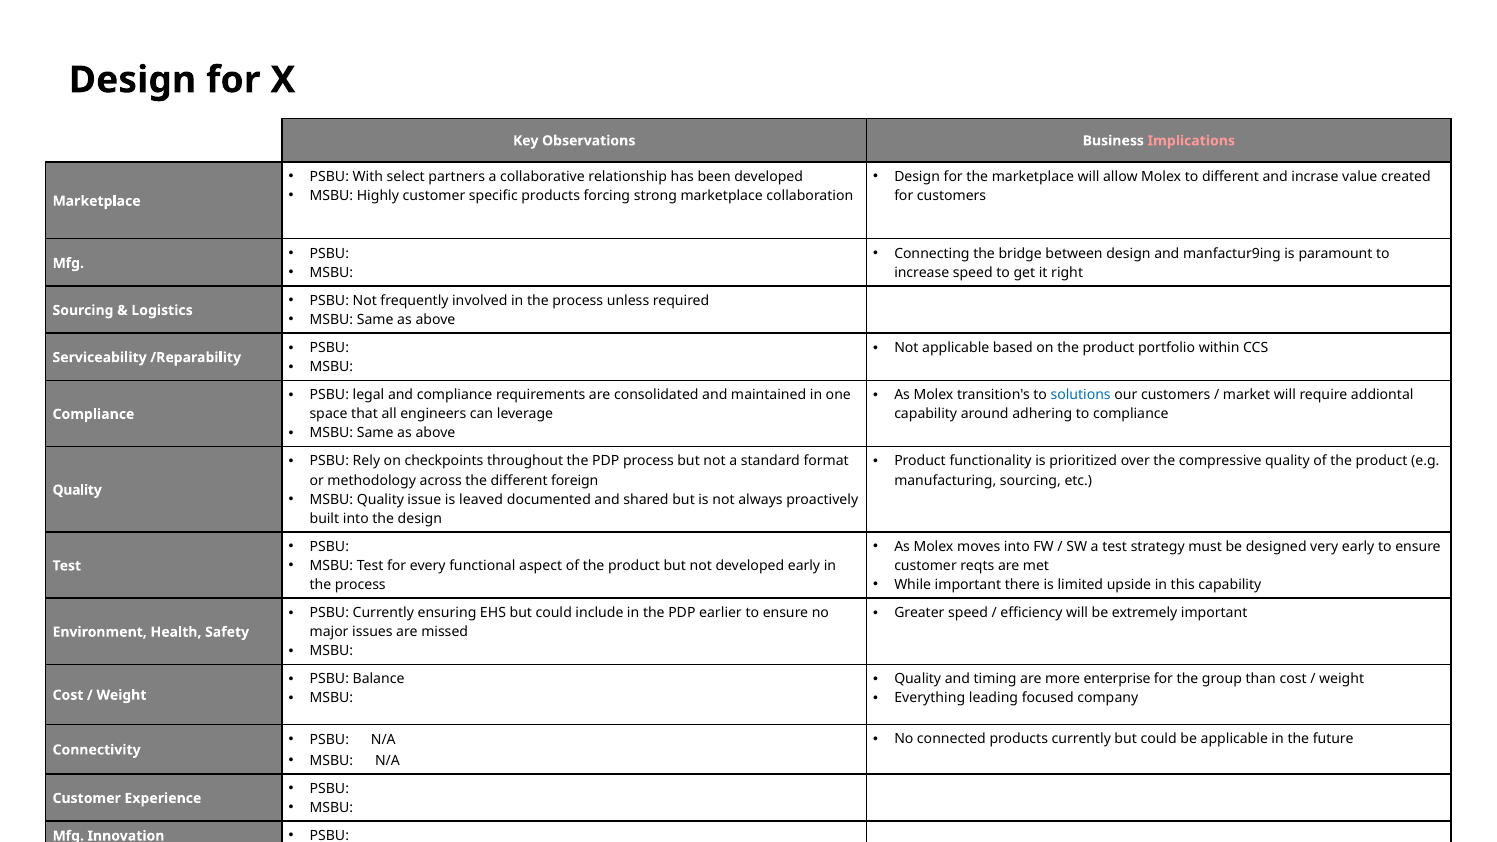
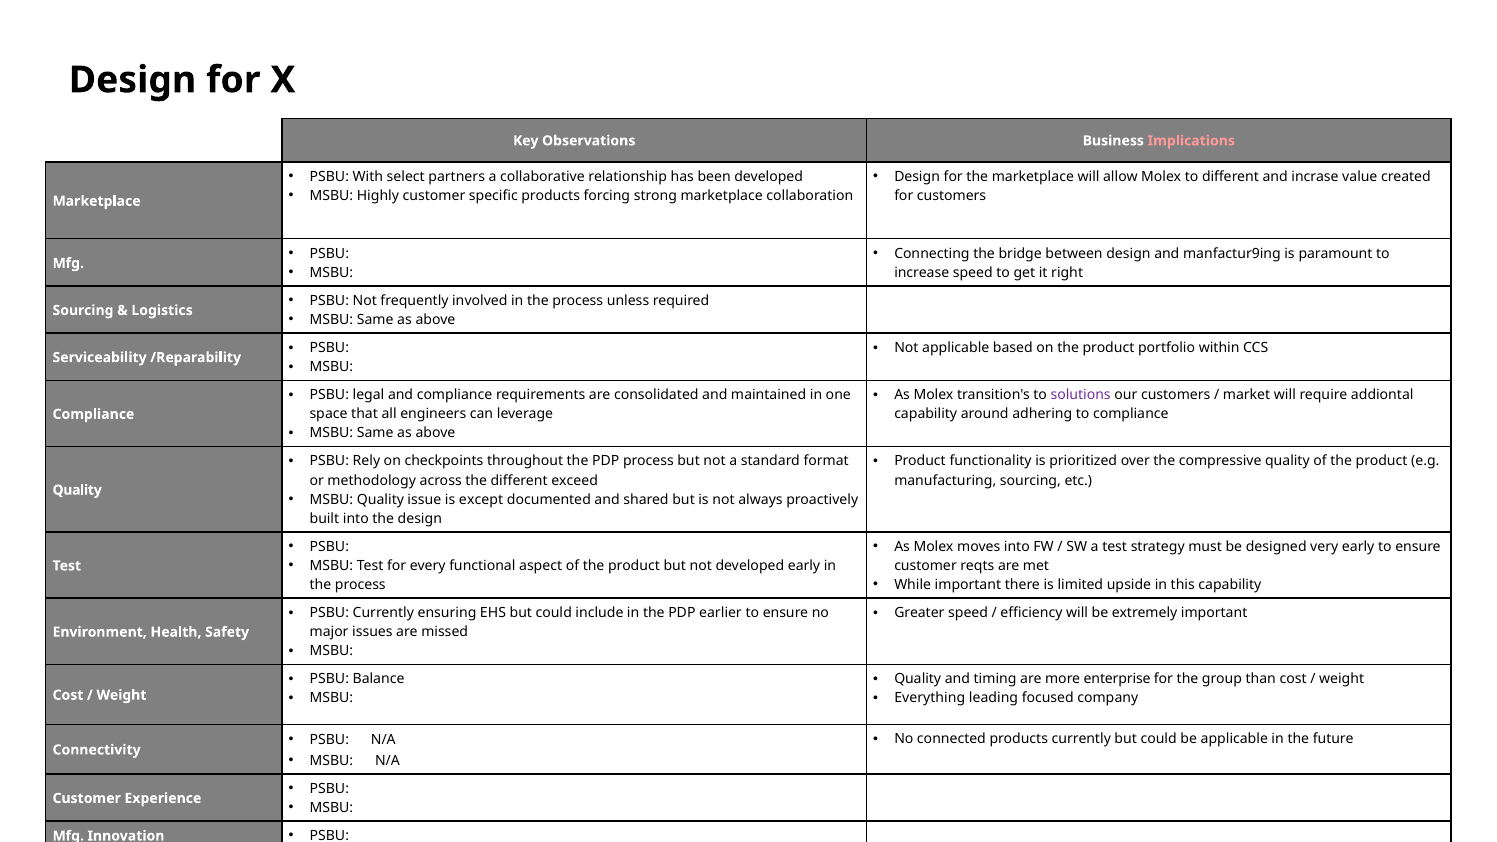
solutions colour: blue -> purple
foreign: foreign -> exceed
leaved: leaved -> except
